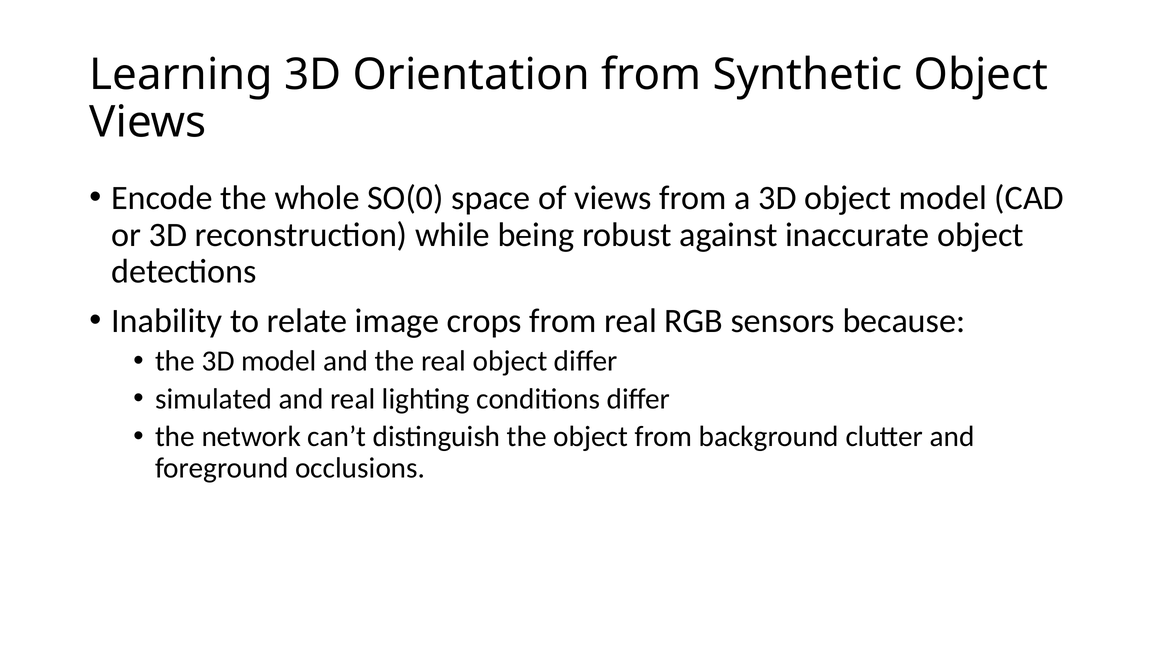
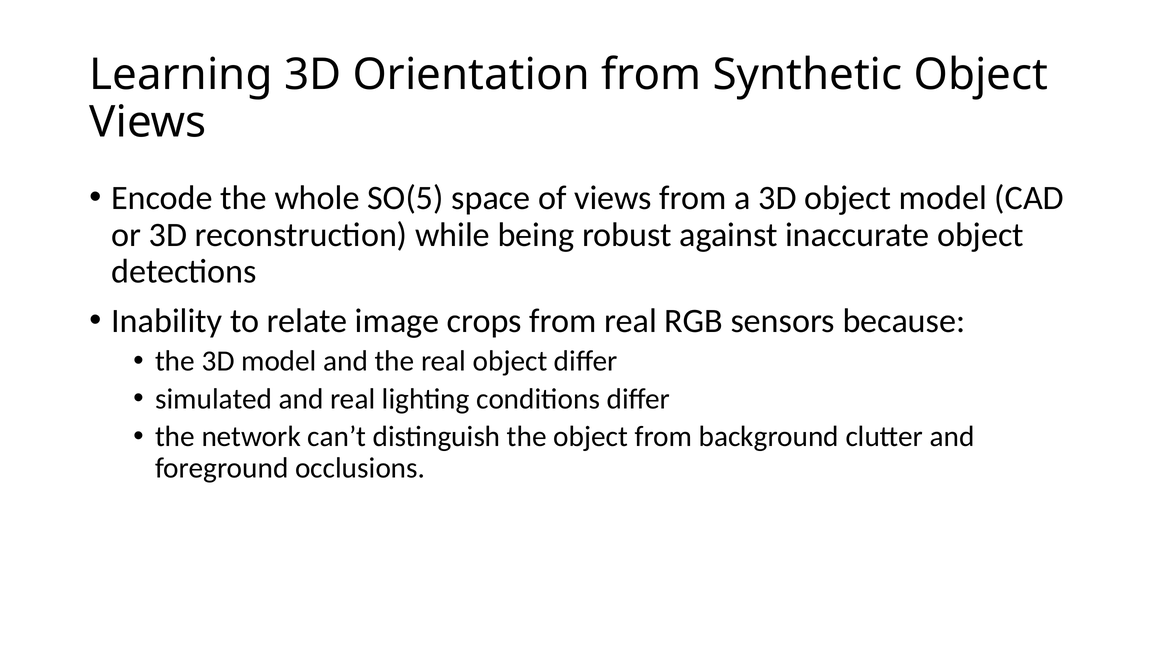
SO(0: SO(0 -> SO(5
